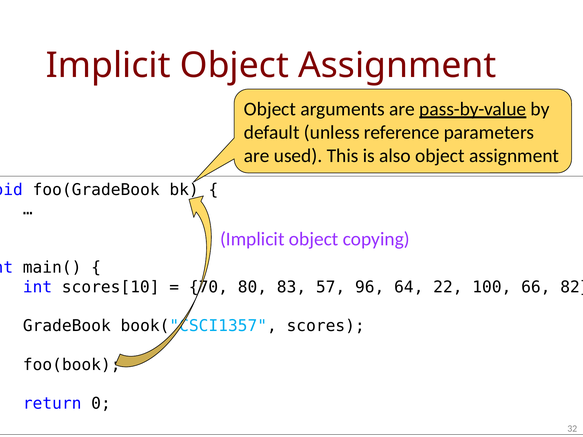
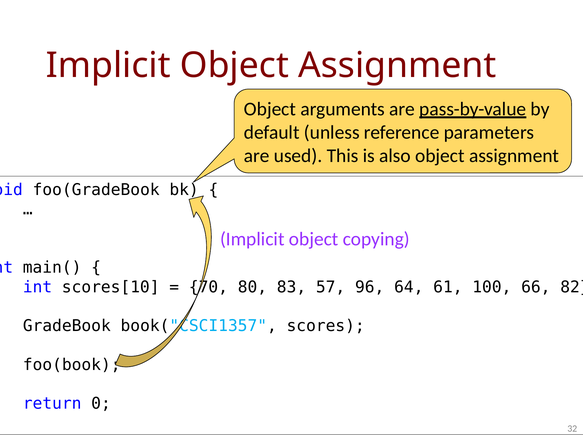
22: 22 -> 61
